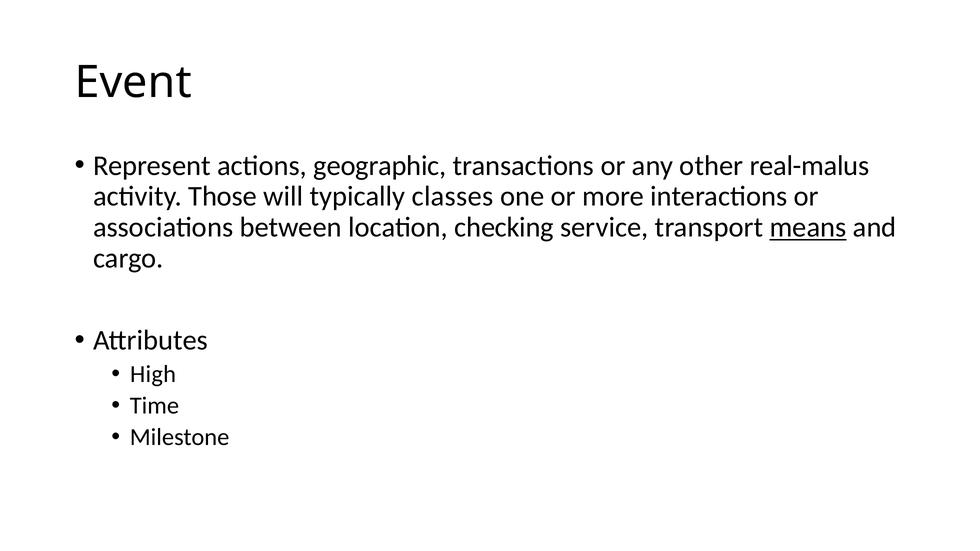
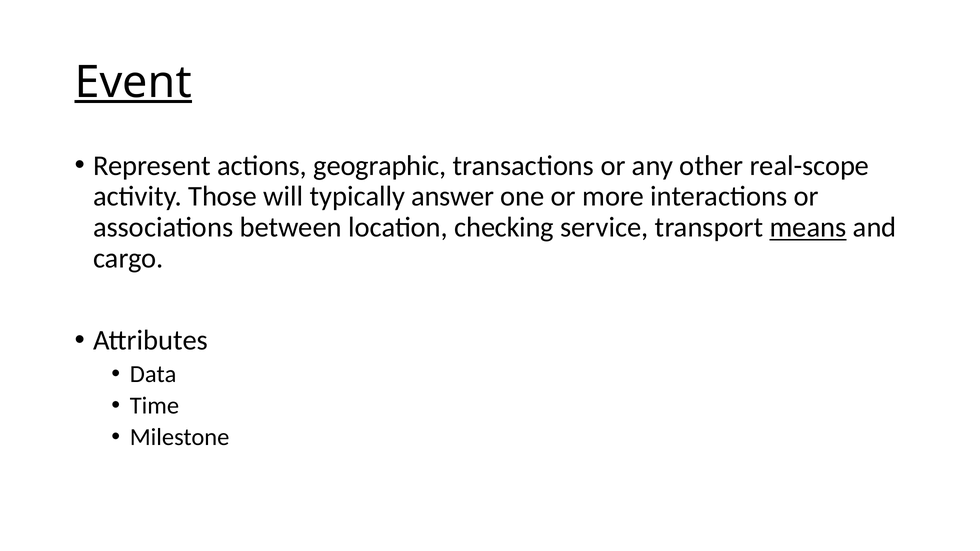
Event underline: none -> present
real-malus: real-malus -> real-scope
classes: classes -> answer
High: High -> Data
